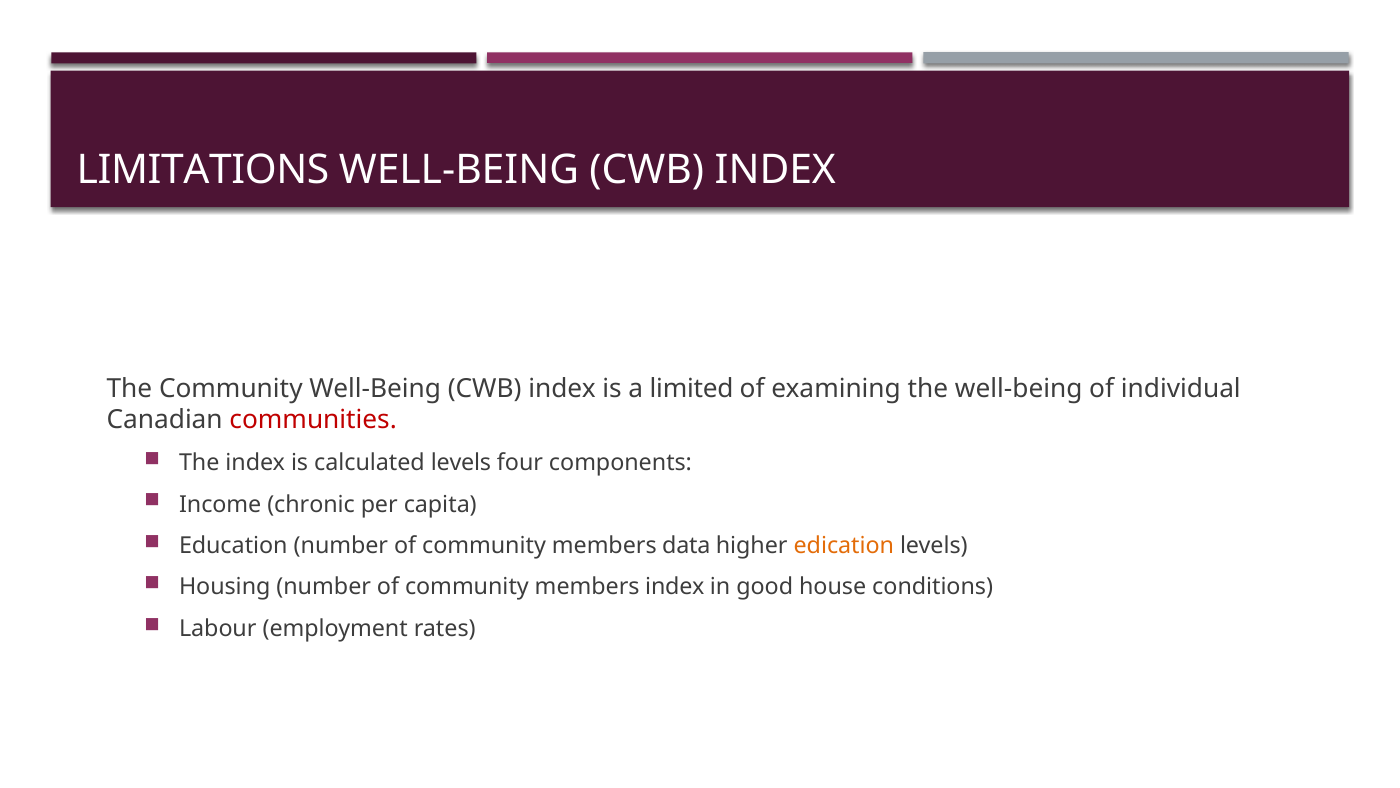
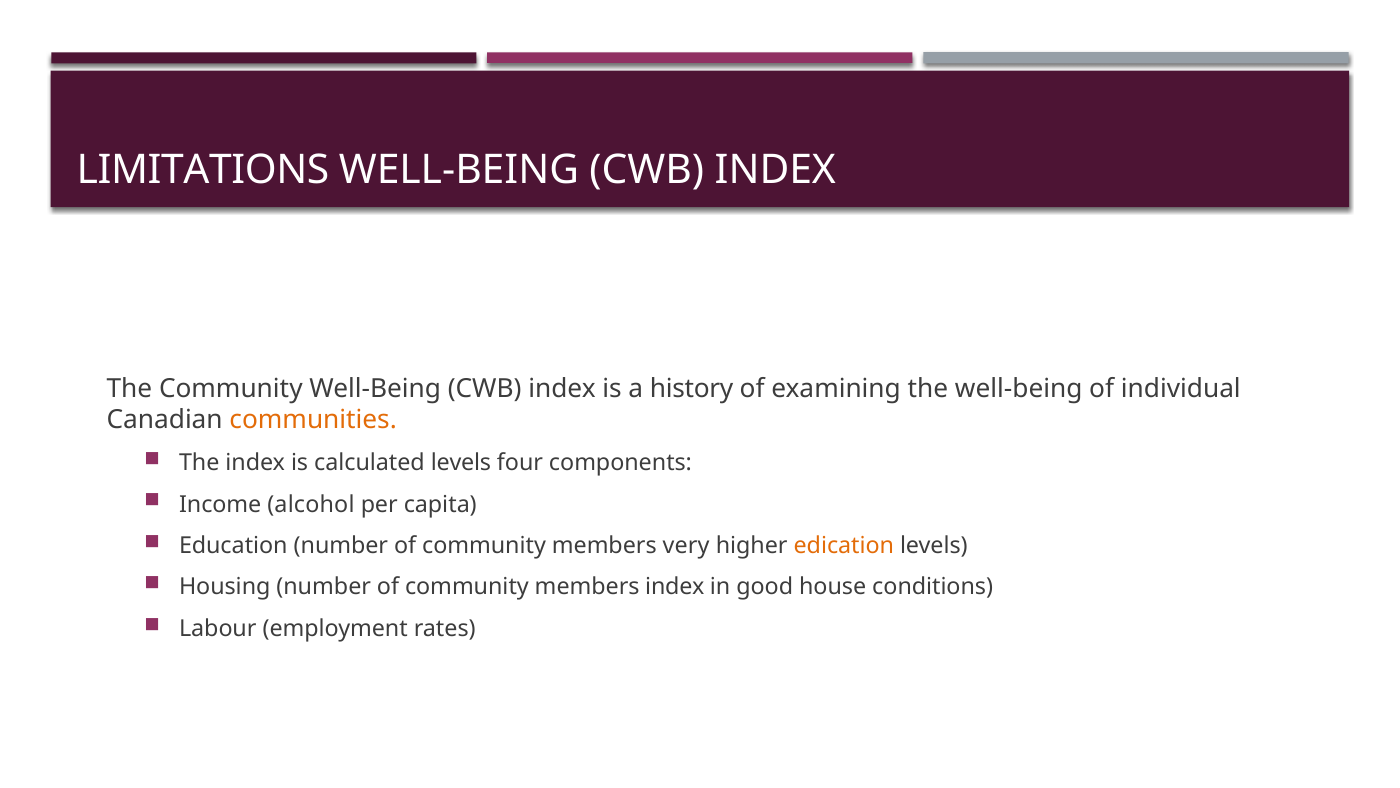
limited: limited -> history
communities colour: red -> orange
chronic: chronic -> alcohol
data: data -> very
